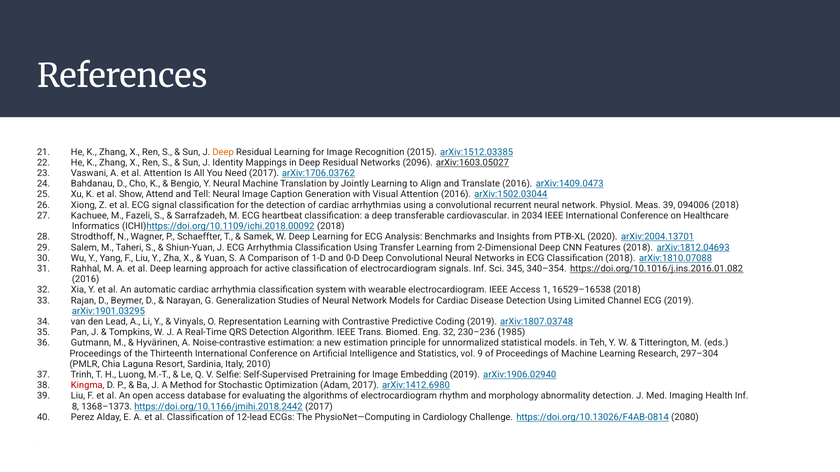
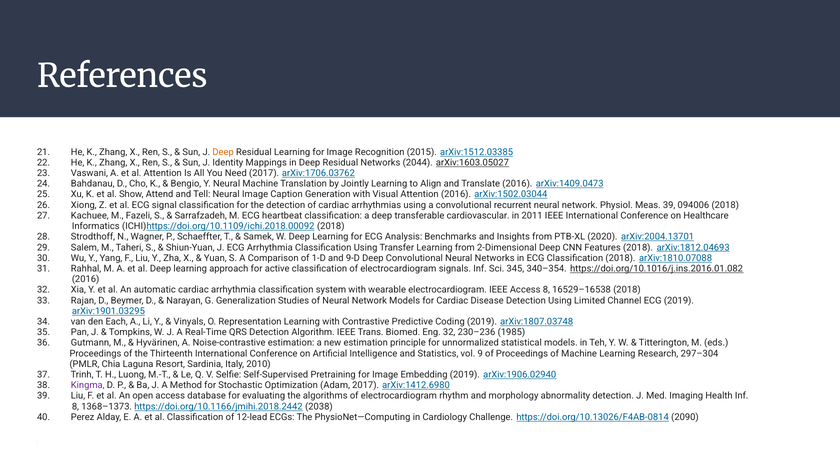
2096: 2096 -> 2044
2034: 2034 -> 2011
0-D: 0-D -> 9-D
Access 1: 1 -> 8
Lead: Lead -> Each
Kingma colour: red -> purple
https://doi.org/10.1166/jmihi.2018.2442 2017: 2017 -> 2038
2080: 2080 -> 2090
